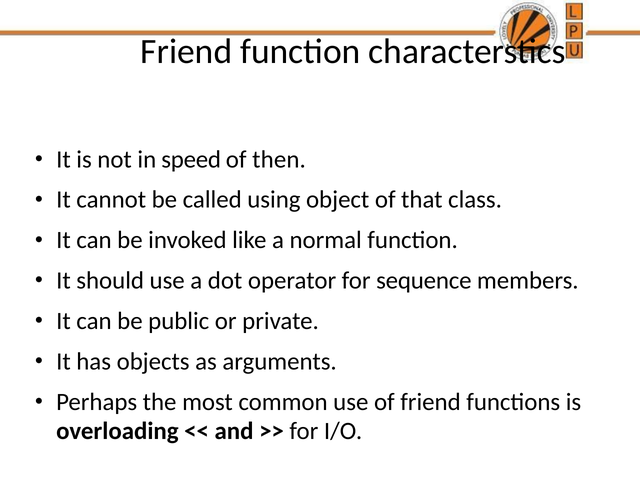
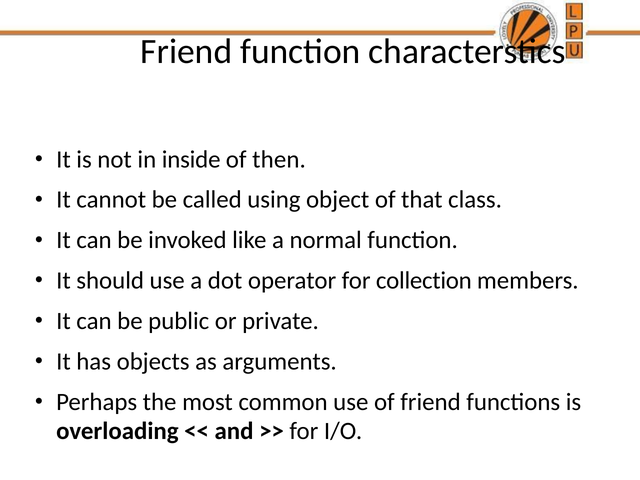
speed: speed -> inside
sequence: sequence -> collection
